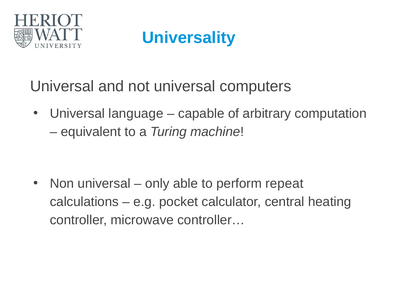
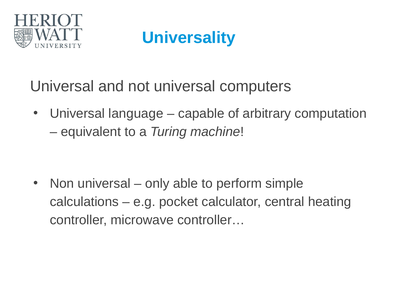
repeat: repeat -> simple
